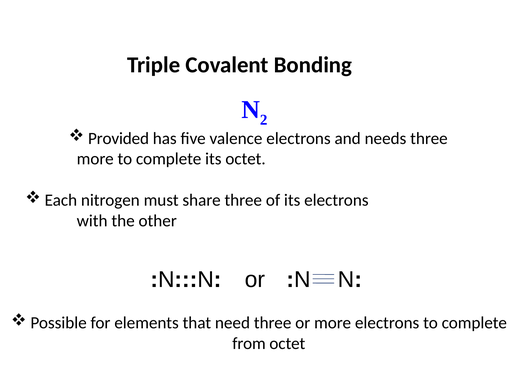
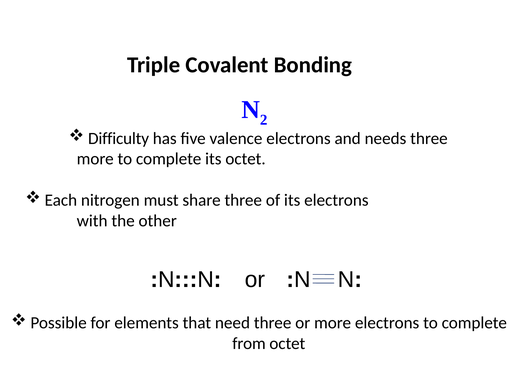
Provided: Provided -> Difficulty
